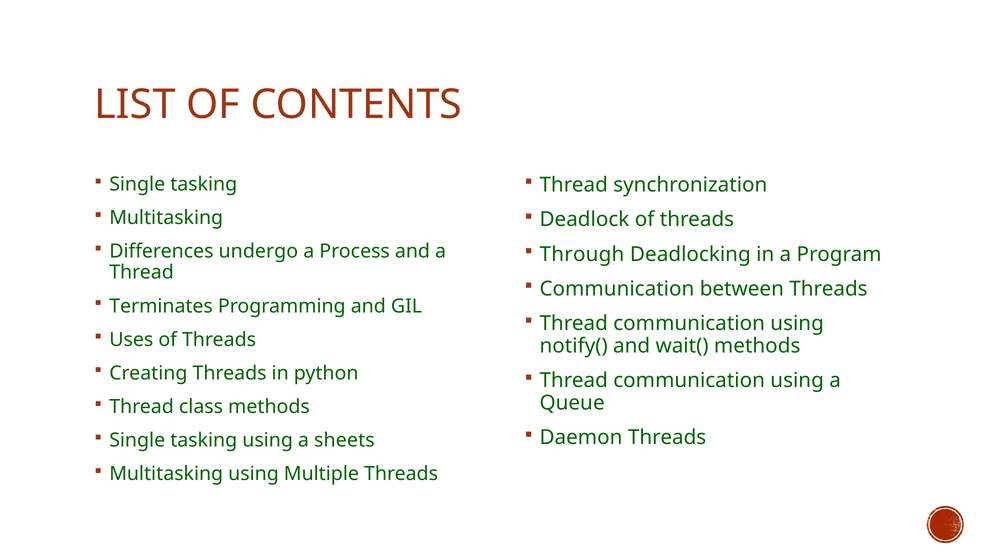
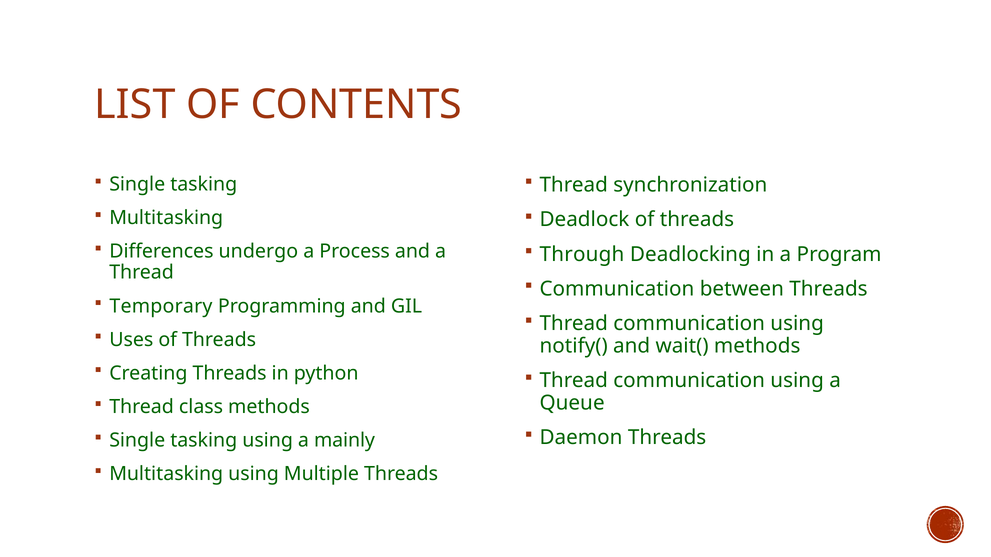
Terminates: Terminates -> Temporary
sheets: sheets -> mainly
